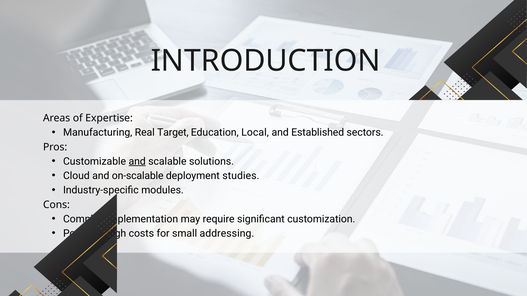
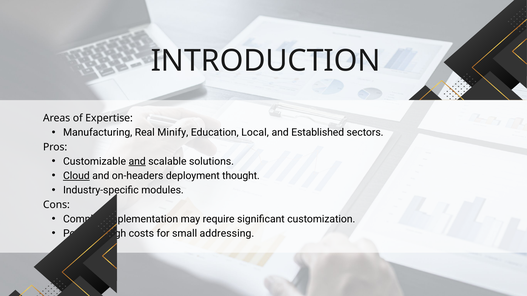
Target: Target -> Minify
Cloud underline: none -> present
on-scalable: on-scalable -> on-headers
studies: studies -> thought
